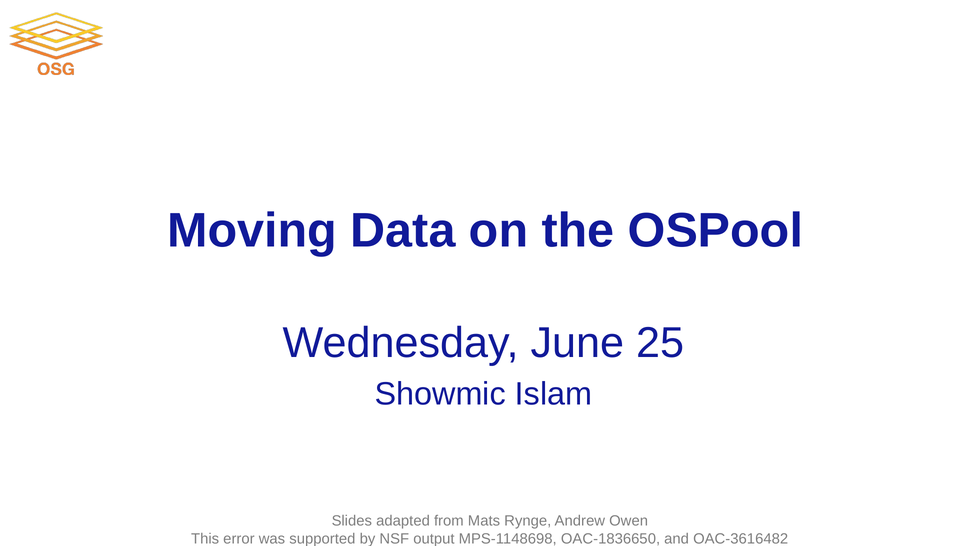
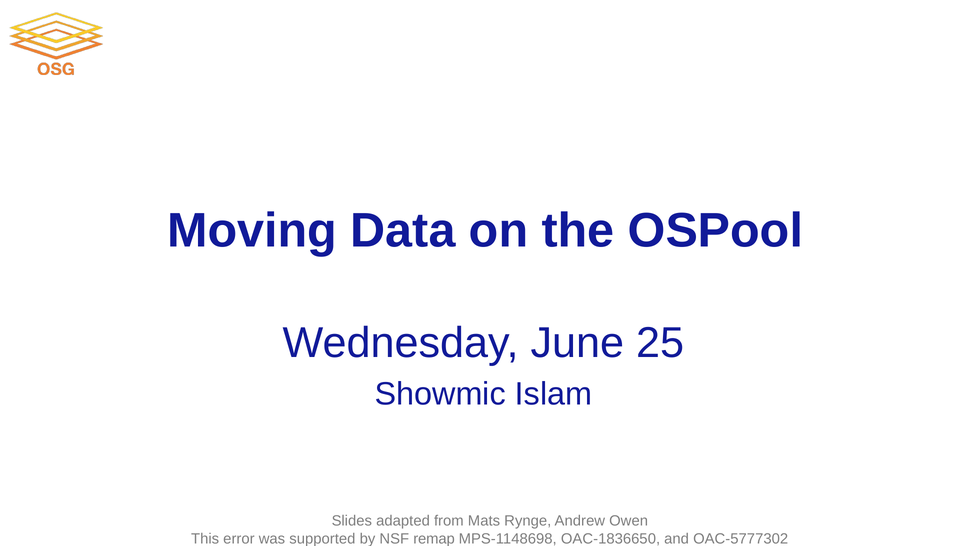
output: output -> remap
OAC-3616482: OAC-3616482 -> OAC-5777302
